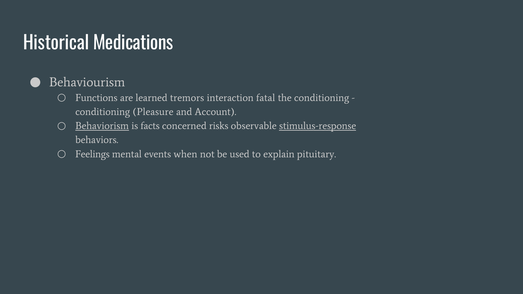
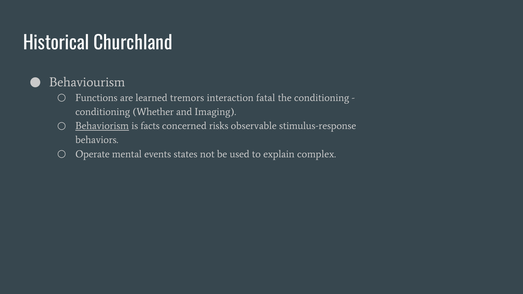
Medications: Medications -> Churchland
Pleasure: Pleasure -> Whether
Account: Account -> Imaging
stimulus-response underline: present -> none
Feelings: Feelings -> Operate
when: when -> states
pituitary: pituitary -> complex
